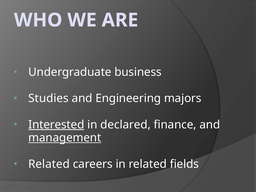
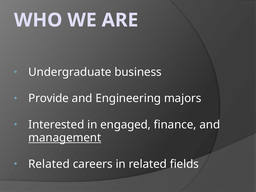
Studies: Studies -> Provide
Interested underline: present -> none
declared: declared -> engaged
